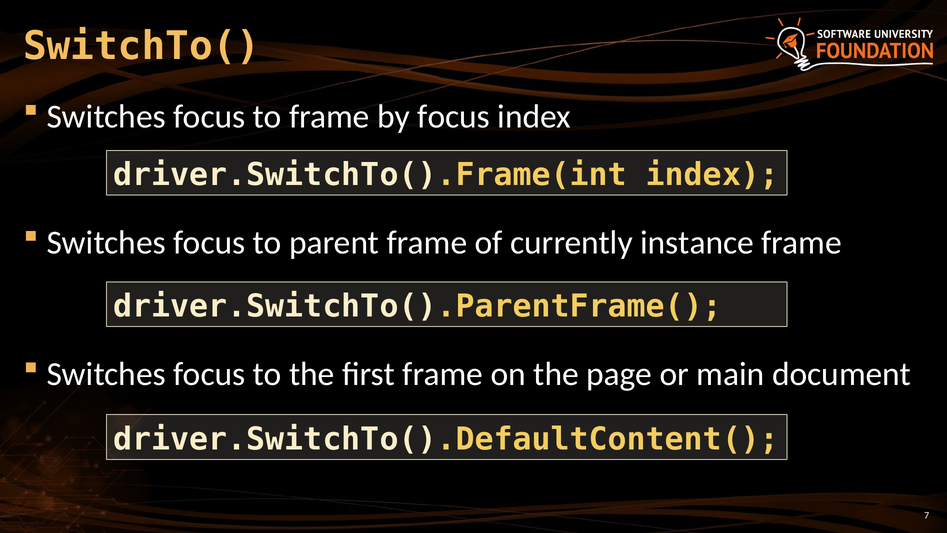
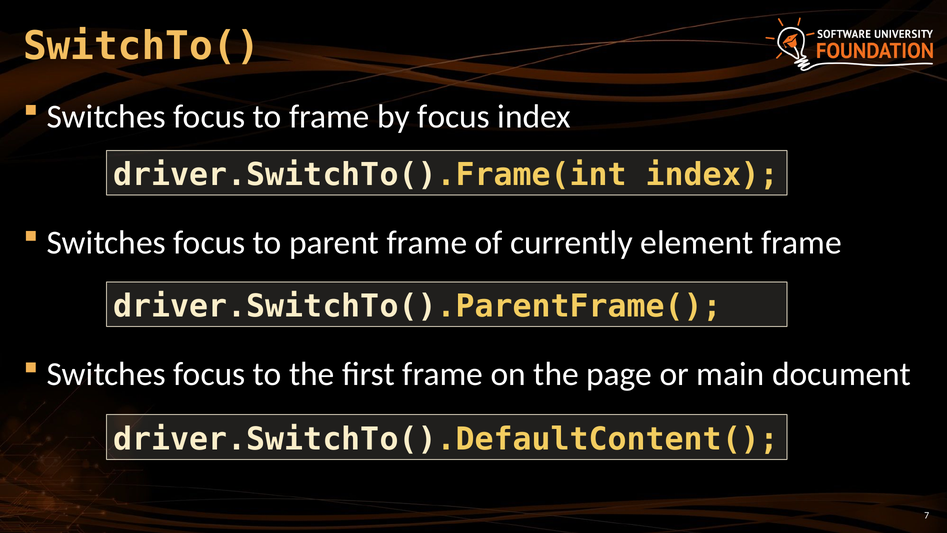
instance: instance -> element
